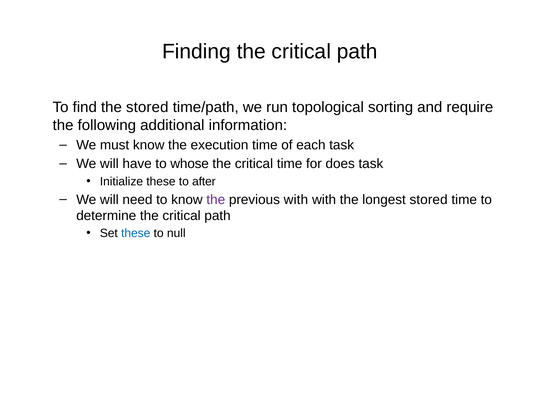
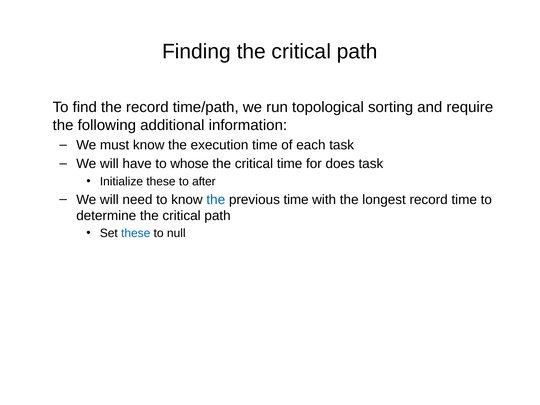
the stored: stored -> record
the at (216, 200) colour: purple -> blue
previous with: with -> time
longest stored: stored -> record
